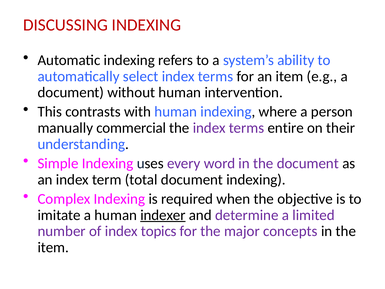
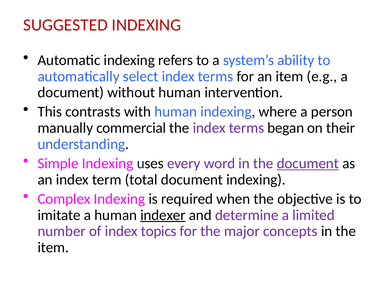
DISCUSSING: DISCUSSING -> SUGGESTED
entire: entire -> began
document at (308, 163) underline: none -> present
